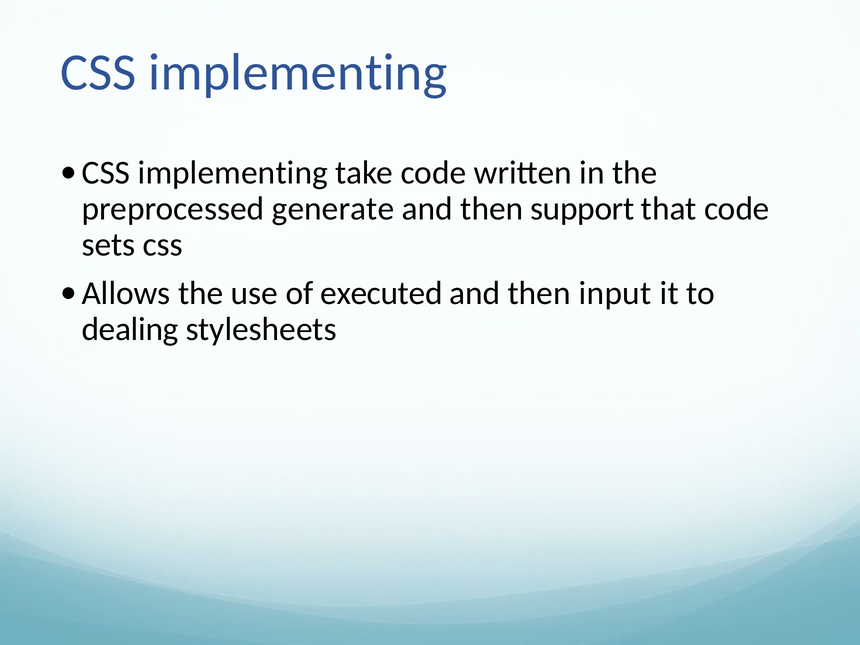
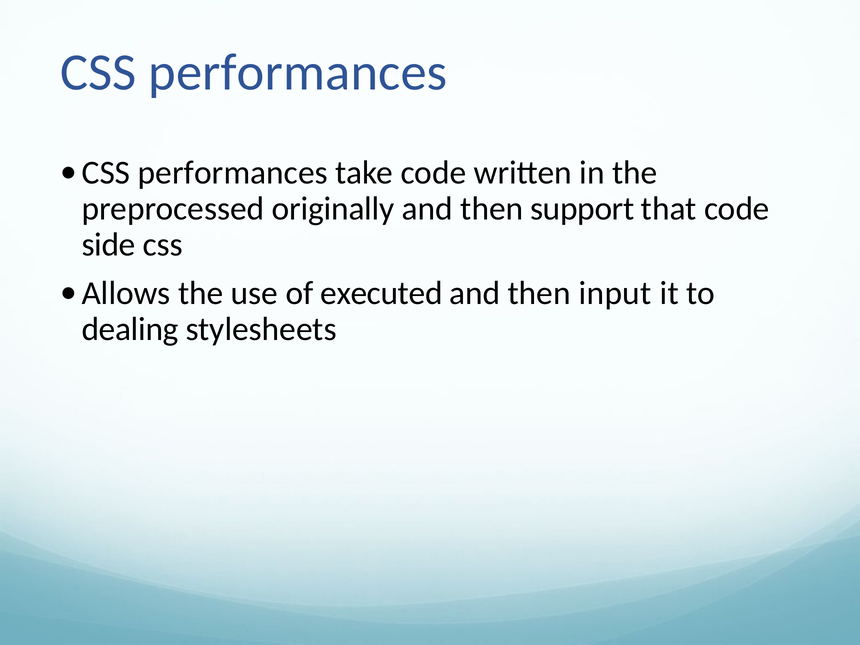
implementing at (298, 73): implementing -> performances
implementing at (233, 173): implementing -> performances
generate: generate -> originally
sets: sets -> side
